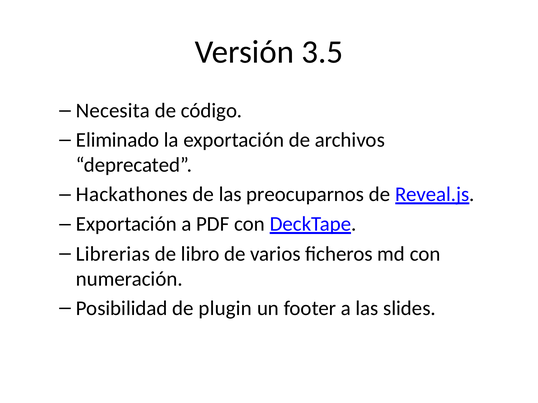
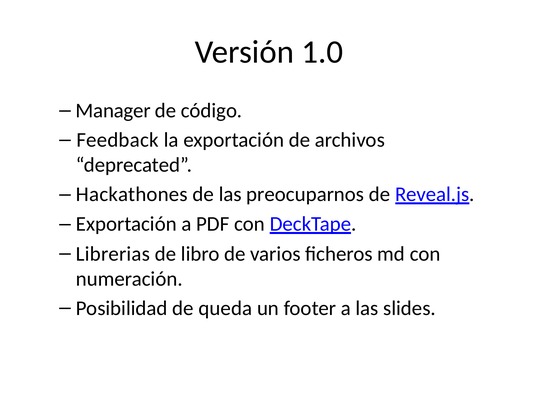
3.5: 3.5 -> 1.0
Necesita: Necesita -> Manager
Eliminado: Eliminado -> Feedback
plugin: plugin -> queda
